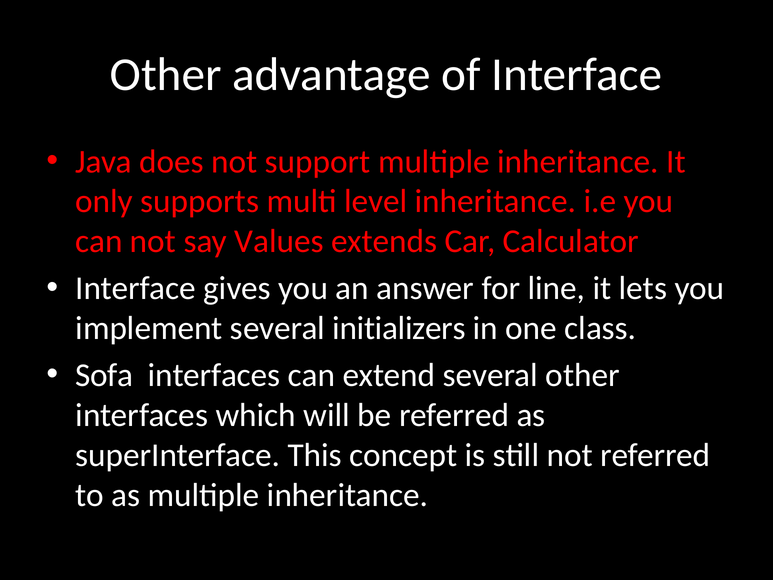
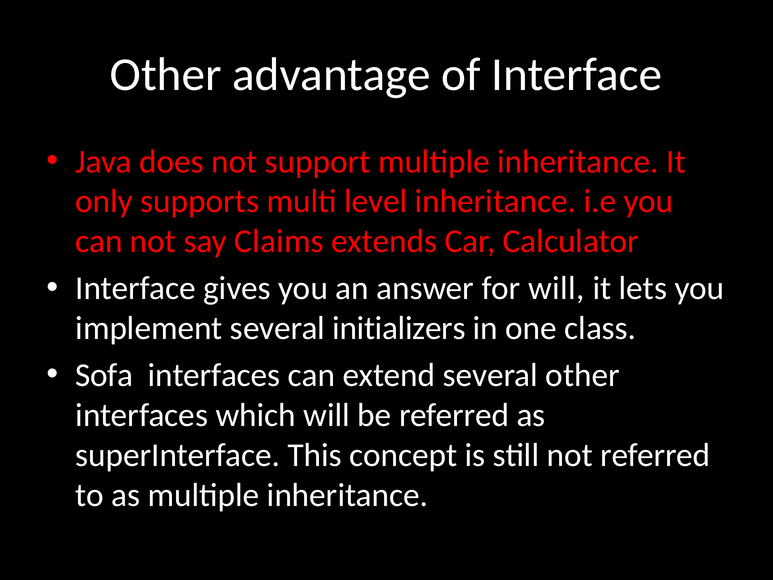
Values: Values -> Claims
for line: line -> will
